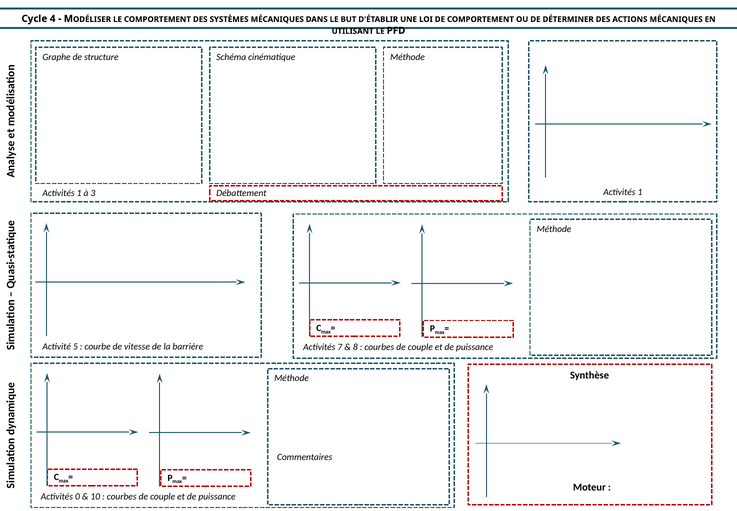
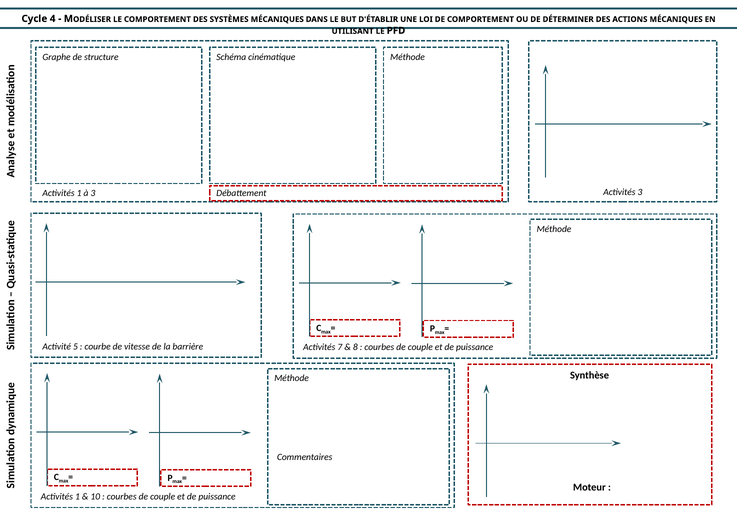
1 at (640, 192): 1 -> 3
0 at (77, 496): 0 -> 1
